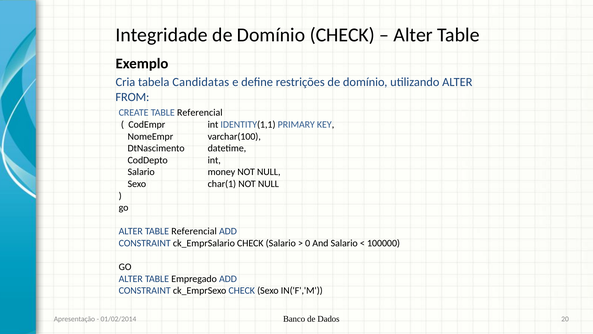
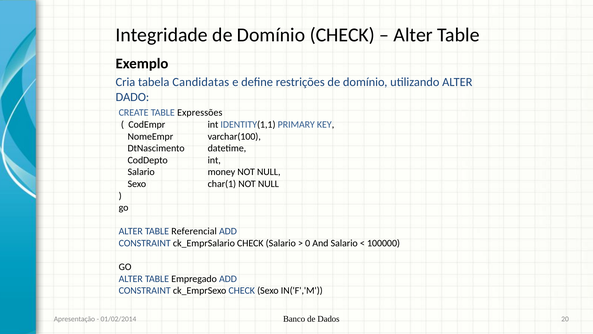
FROM: FROM -> DADO
CREATE TABLE Referencial: Referencial -> Expressões
